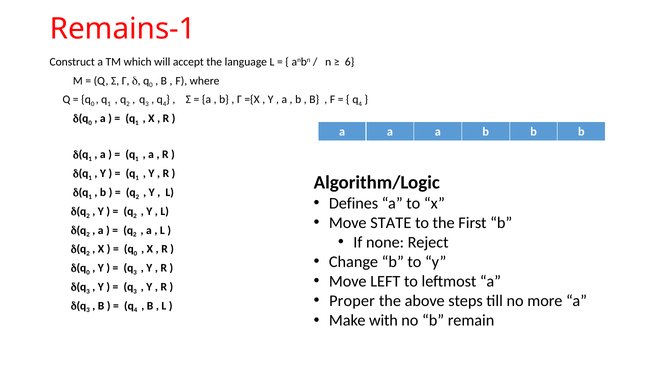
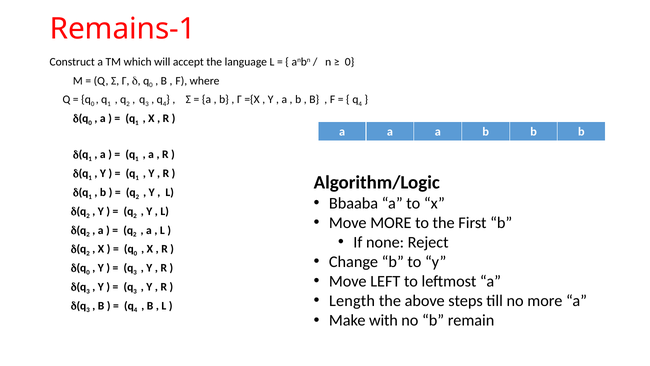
6 at (350, 62): 6 -> 0
Defines: Defines -> Bbaaba
Move STATE: STATE -> MORE
Proper: Proper -> Length
